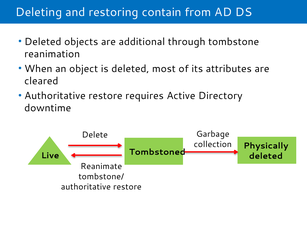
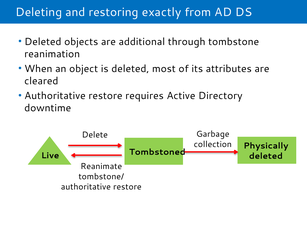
contain: contain -> exactly
